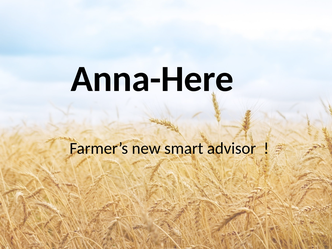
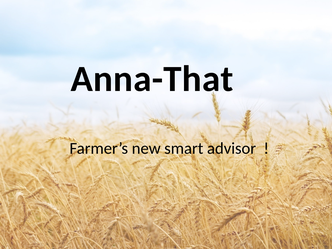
Anna-Here: Anna-Here -> Anna-That
